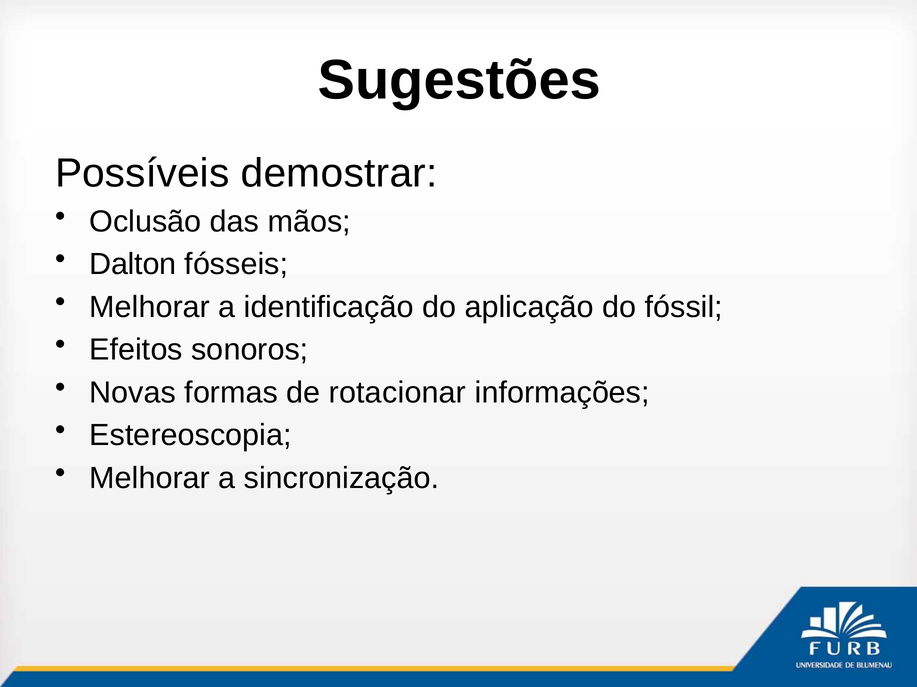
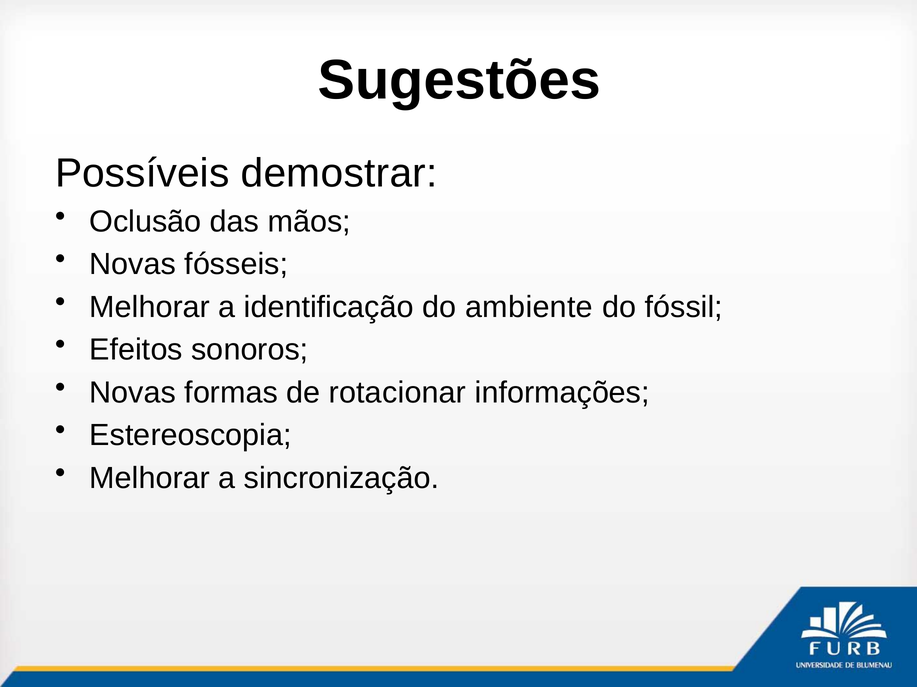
Dalton at (133, 265): Dalton -> Novas
aplicação: aplicação -> ambiente
